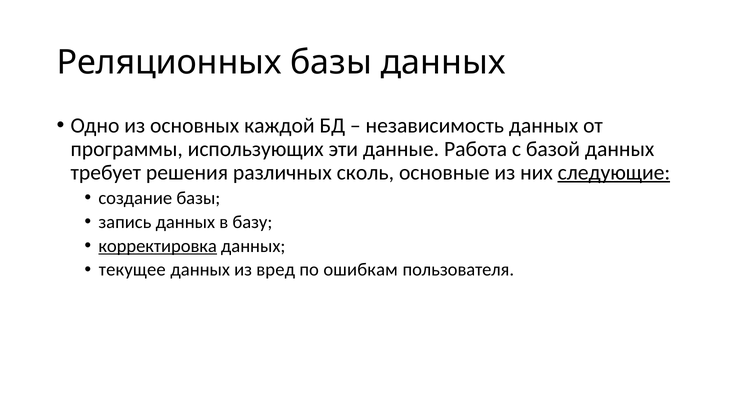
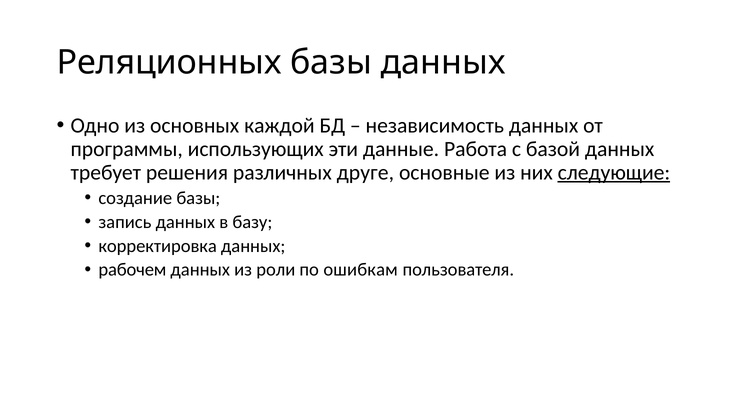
сколь: сколь -> друге
корректировка underline: present -> none
текущее: текущее -> рабочем
вред: вред -> роли
